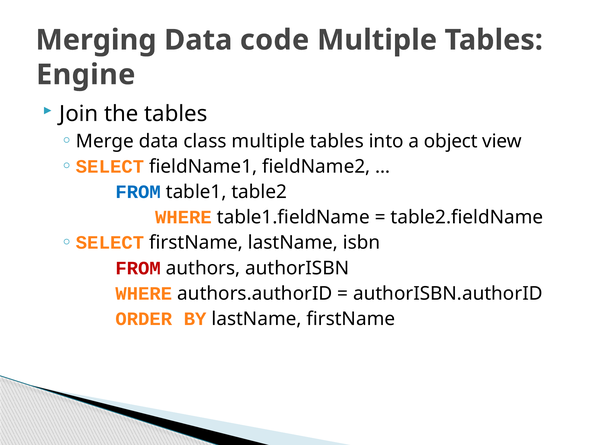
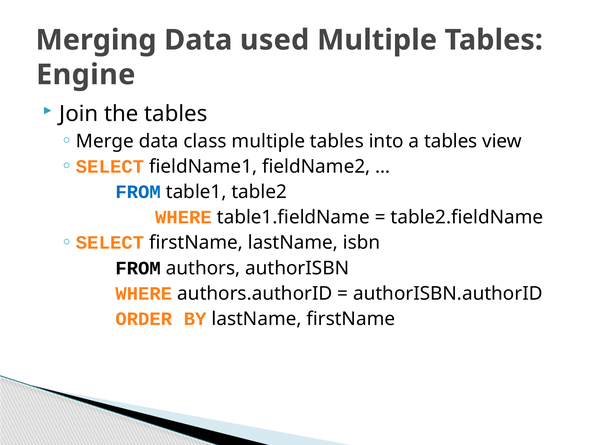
code: code -> used
a object: object -> tables
FROM at (138, 268) colour: red -> black
